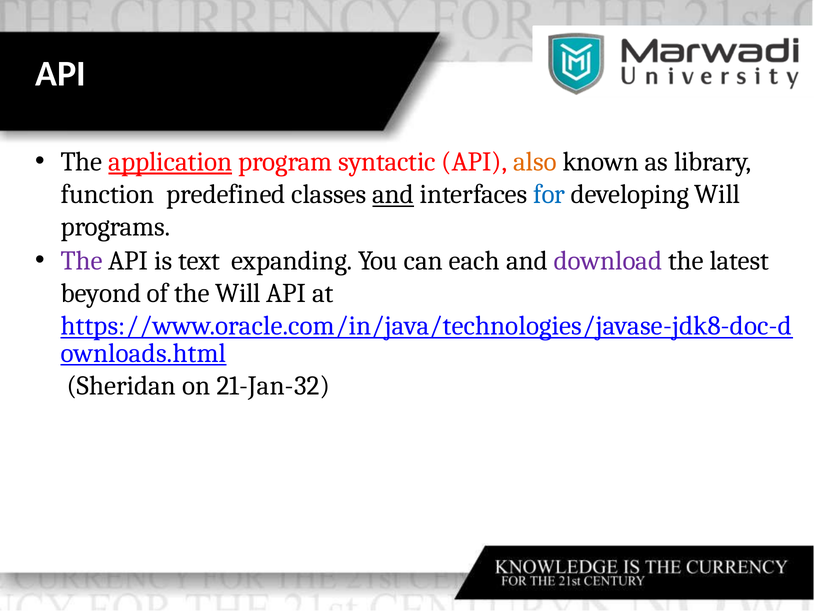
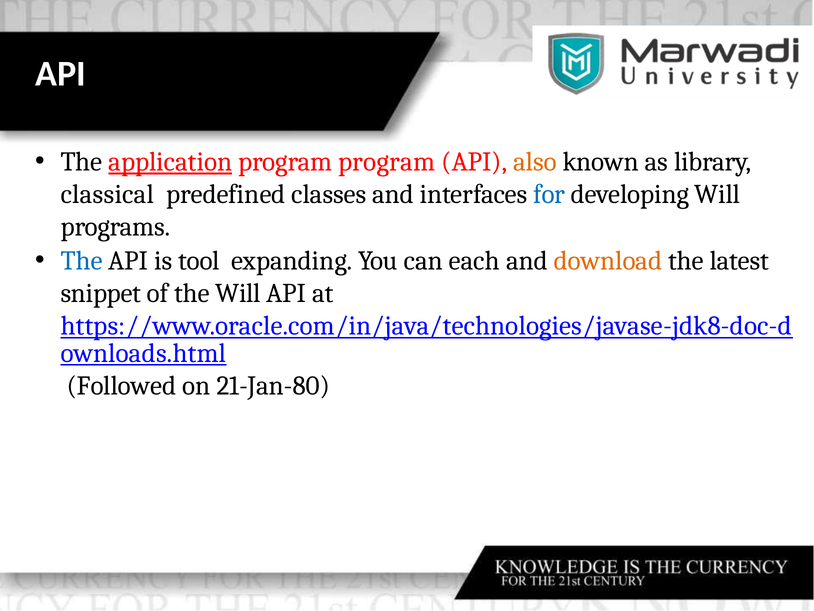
program syntactic: syntactic -> program
function: function -> classical
and at (393, 194) underline: present -> none
The at (82, 261) colour: purple -> blue
text: text -> tool
download colour: purple -> orange
beyond: beyond -> snippet
Sheridan: Sheridan -> Followed
21-Jan-32: 21-Jan-32 -> 21-Jan-80
